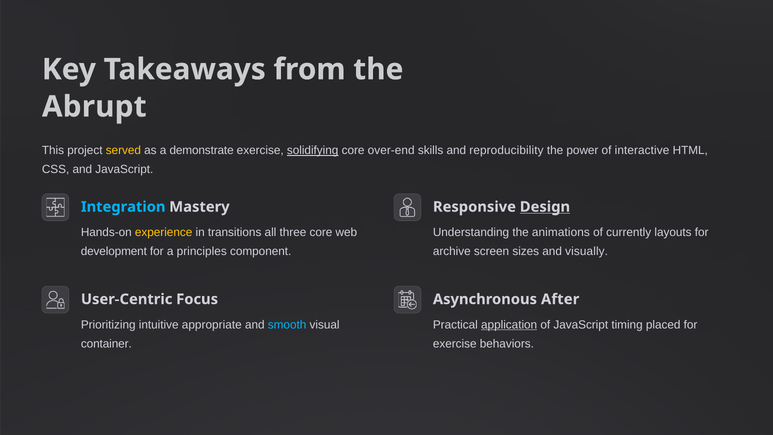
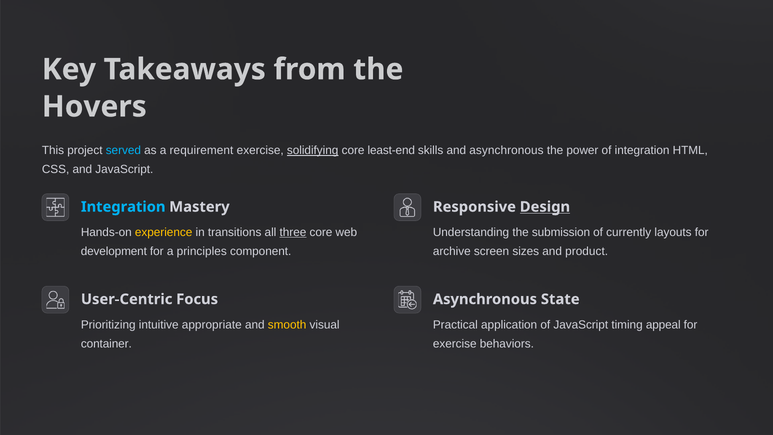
Abrupt: Abrupt -> Hovers
served colour: yellow -> light blue
demonstrate: demonstrate -> requirement
over-end: over-end -> least-end
and reproducibility: reproducibility -> asynchronous
of interactive: interactive -> integration
three underline: none -> present
animations: animations -> submission
visually: visually -> product
After: After -> State
smooth colour: light blue -> yellow
application underline: present -> none
placed: placed -> appeal
